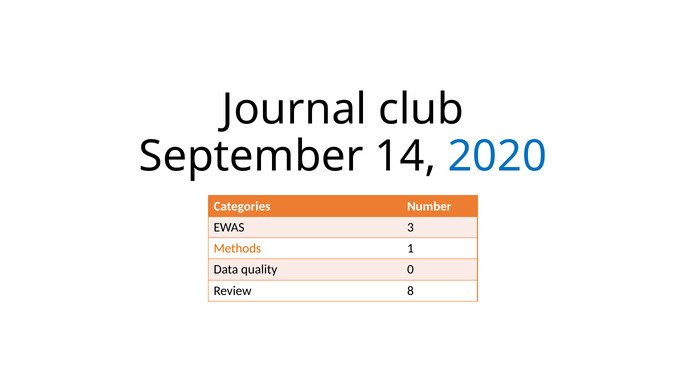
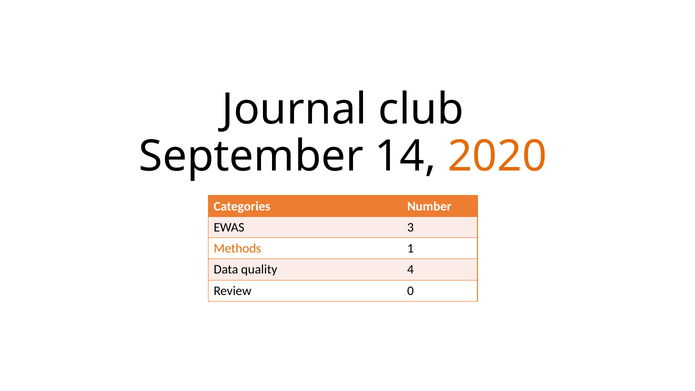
2020 colour: blue -> orange
0: 0 -> 4
8: 8 -> 0
